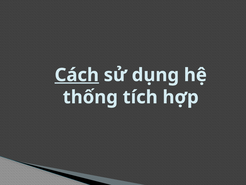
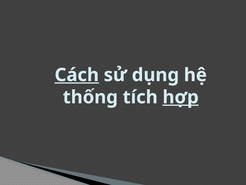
hợp underline: none -> present
